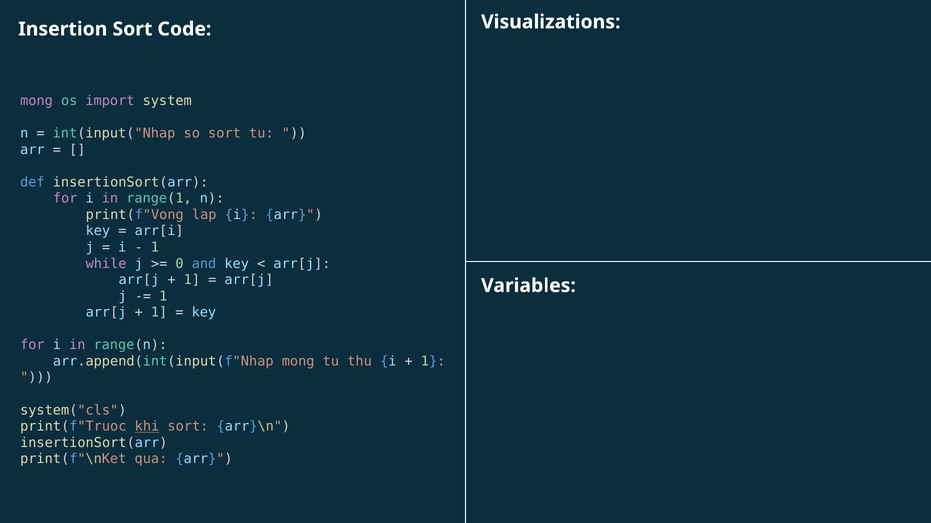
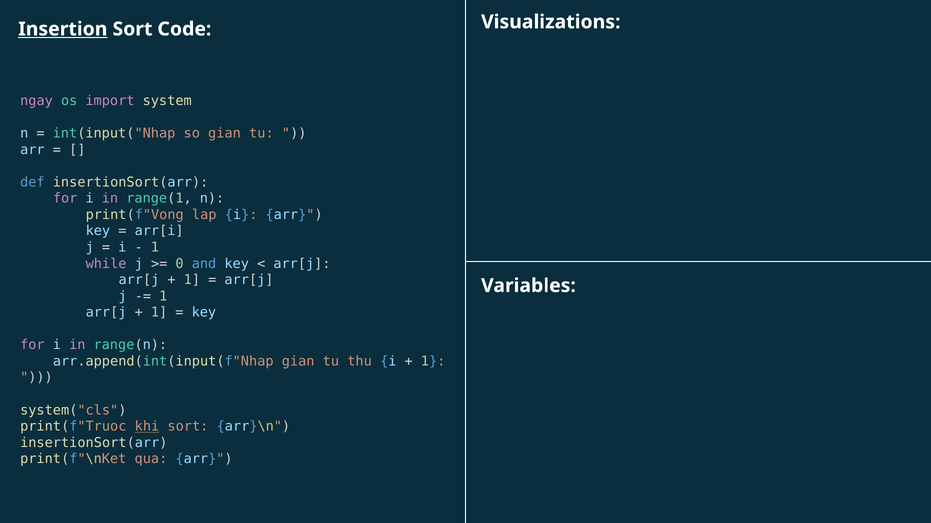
Insertion underline: none -> present
mong at (37, 101): mong -> ngay
so sort: sort -> gian
arr.append(int(input(f"Nhap mong: mong -> gian
